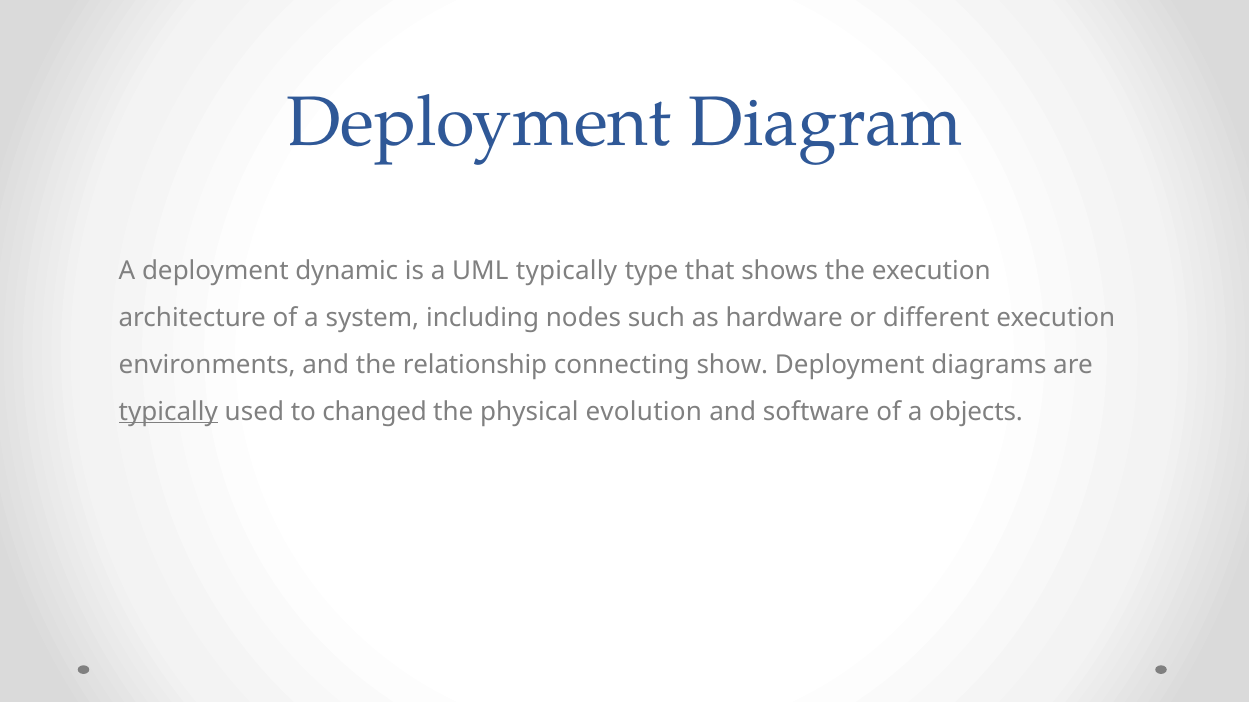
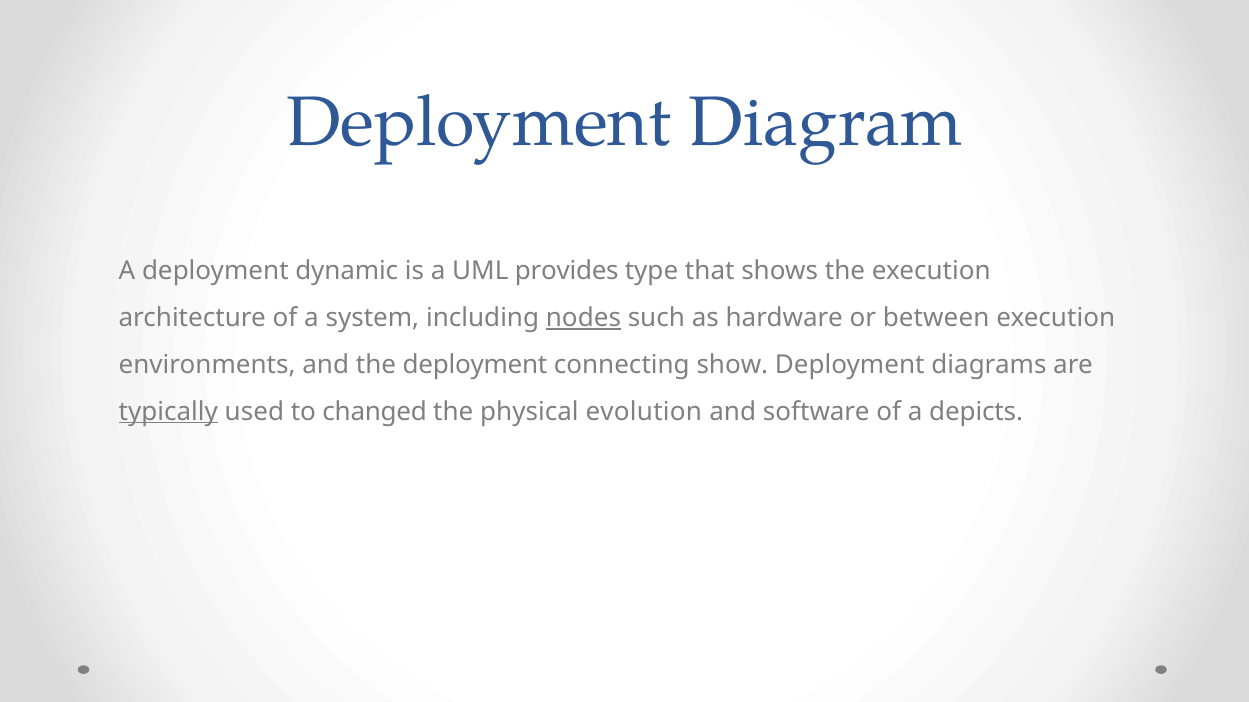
UML typically: typically -> provides
nodes underline: none -> present
different: different -> between
the relationship: relationship -> deployment
objects: objects -> depicts
